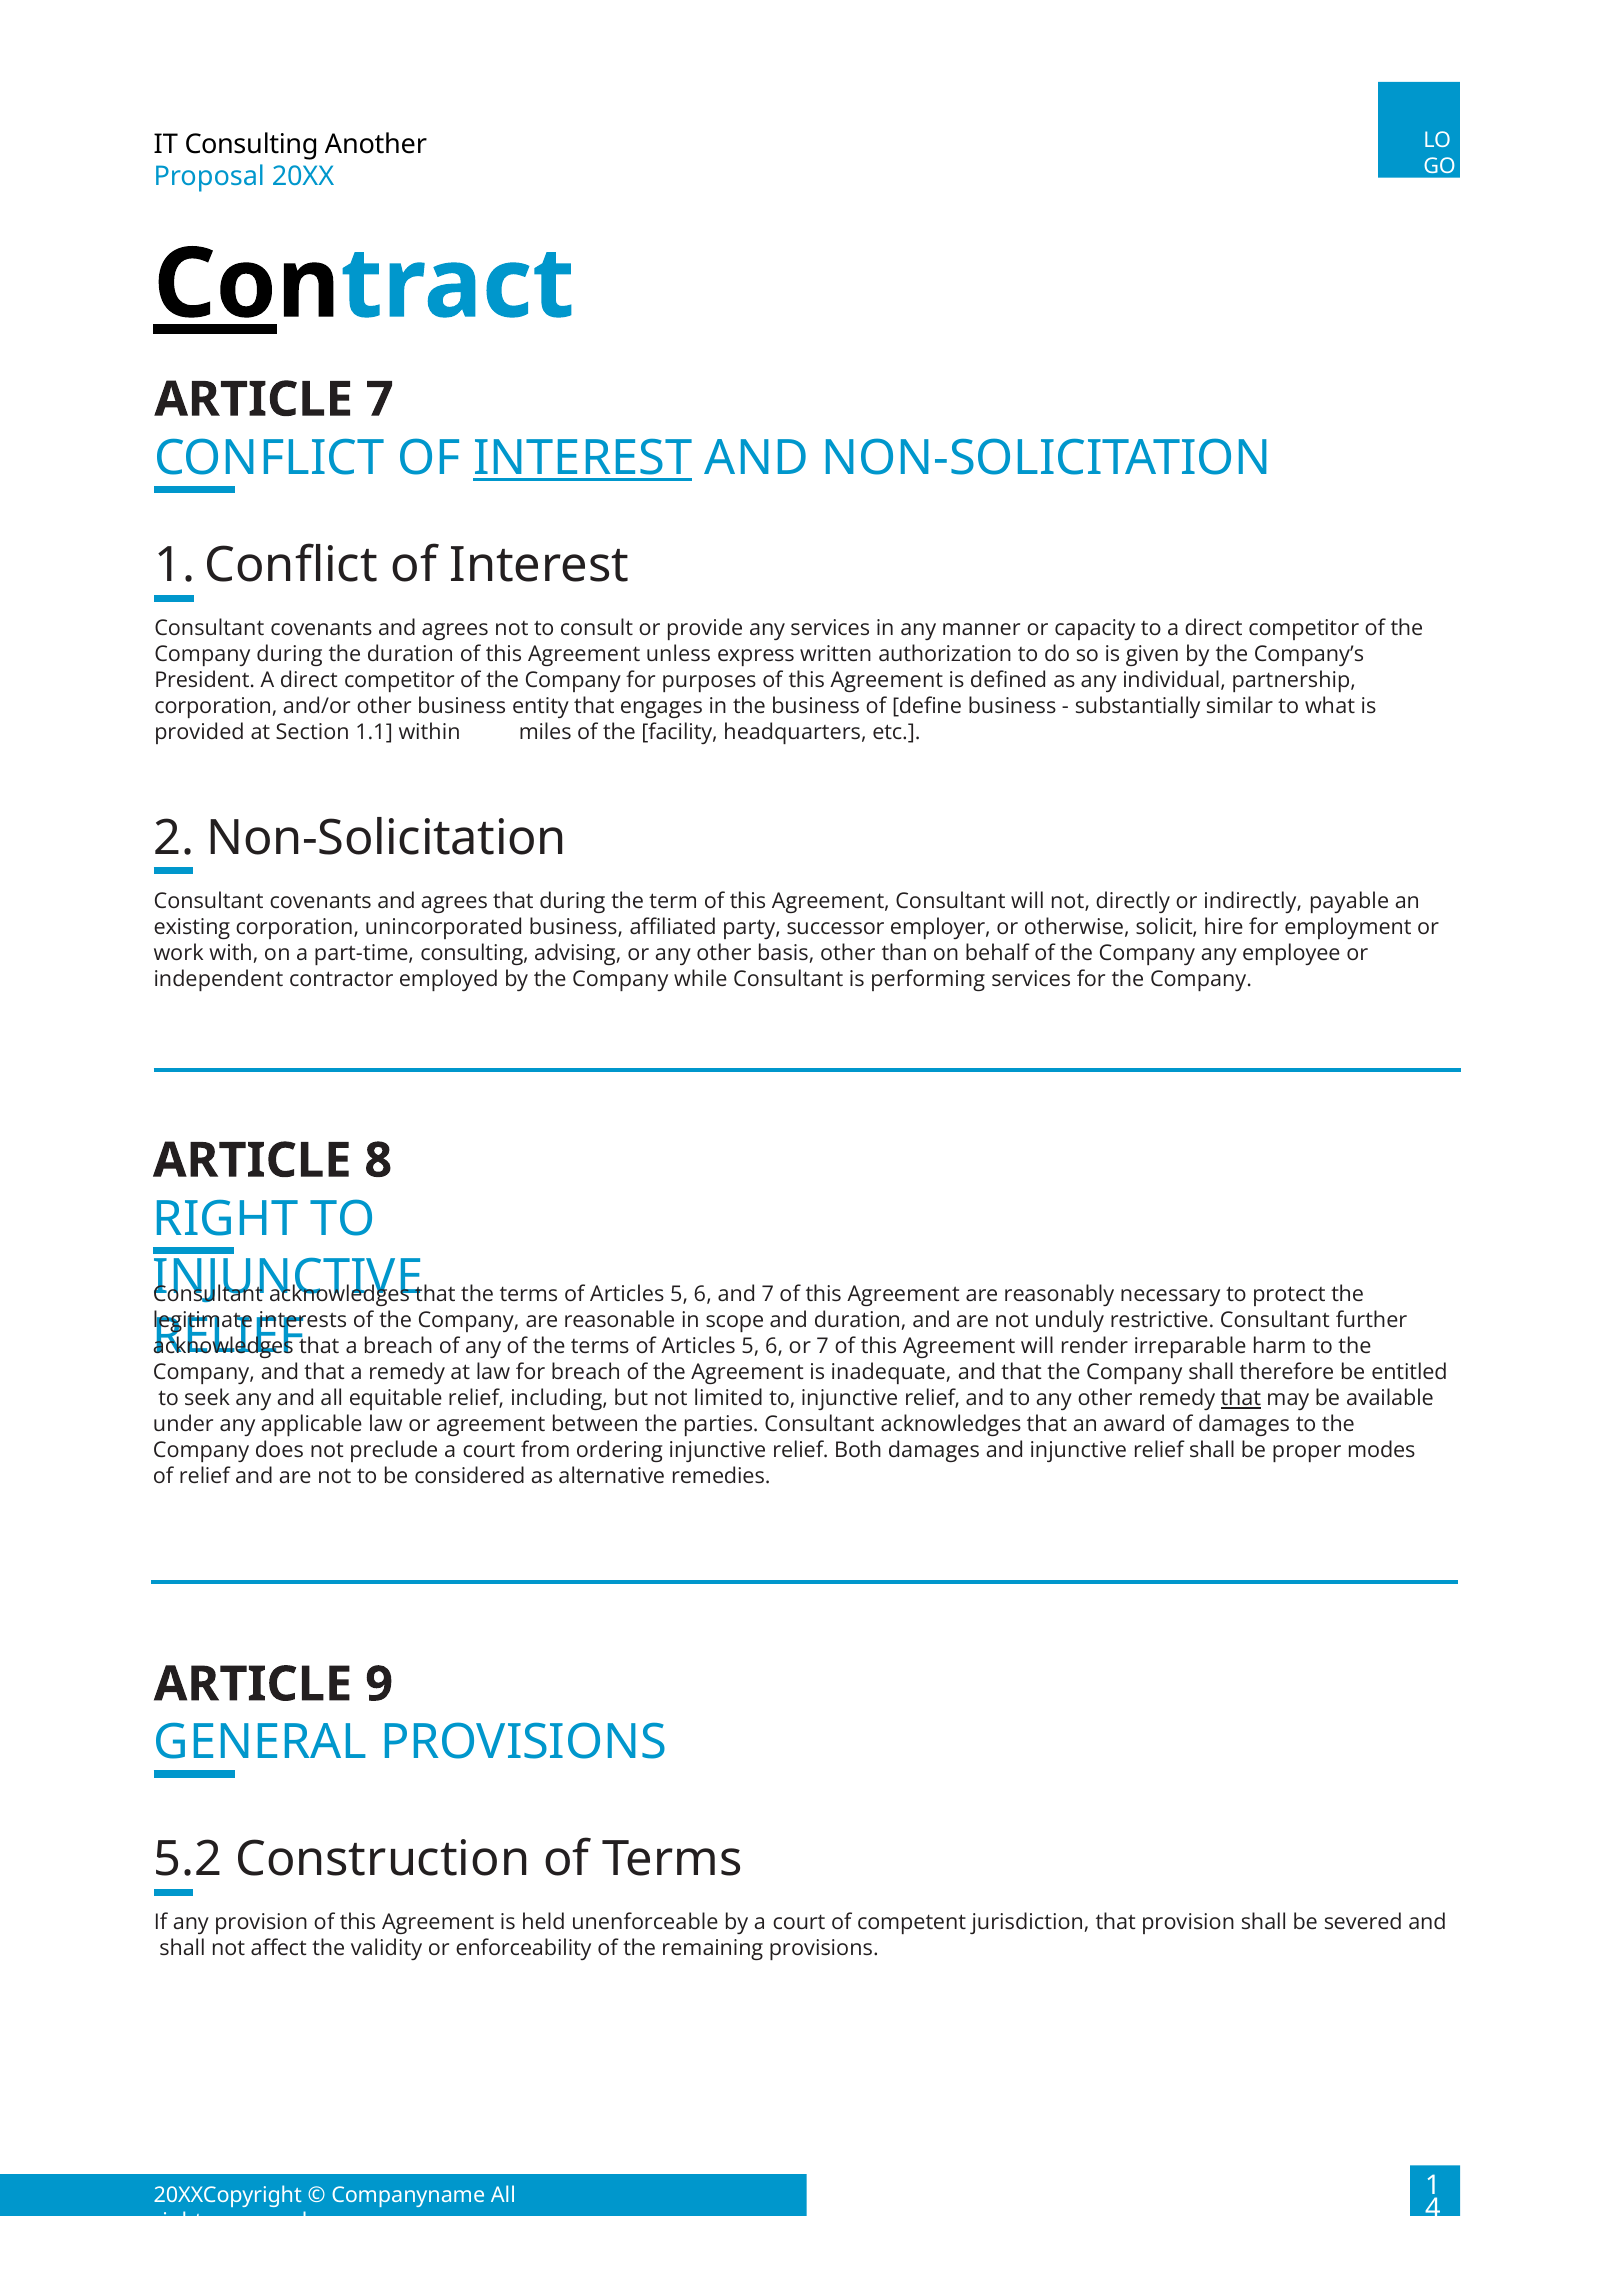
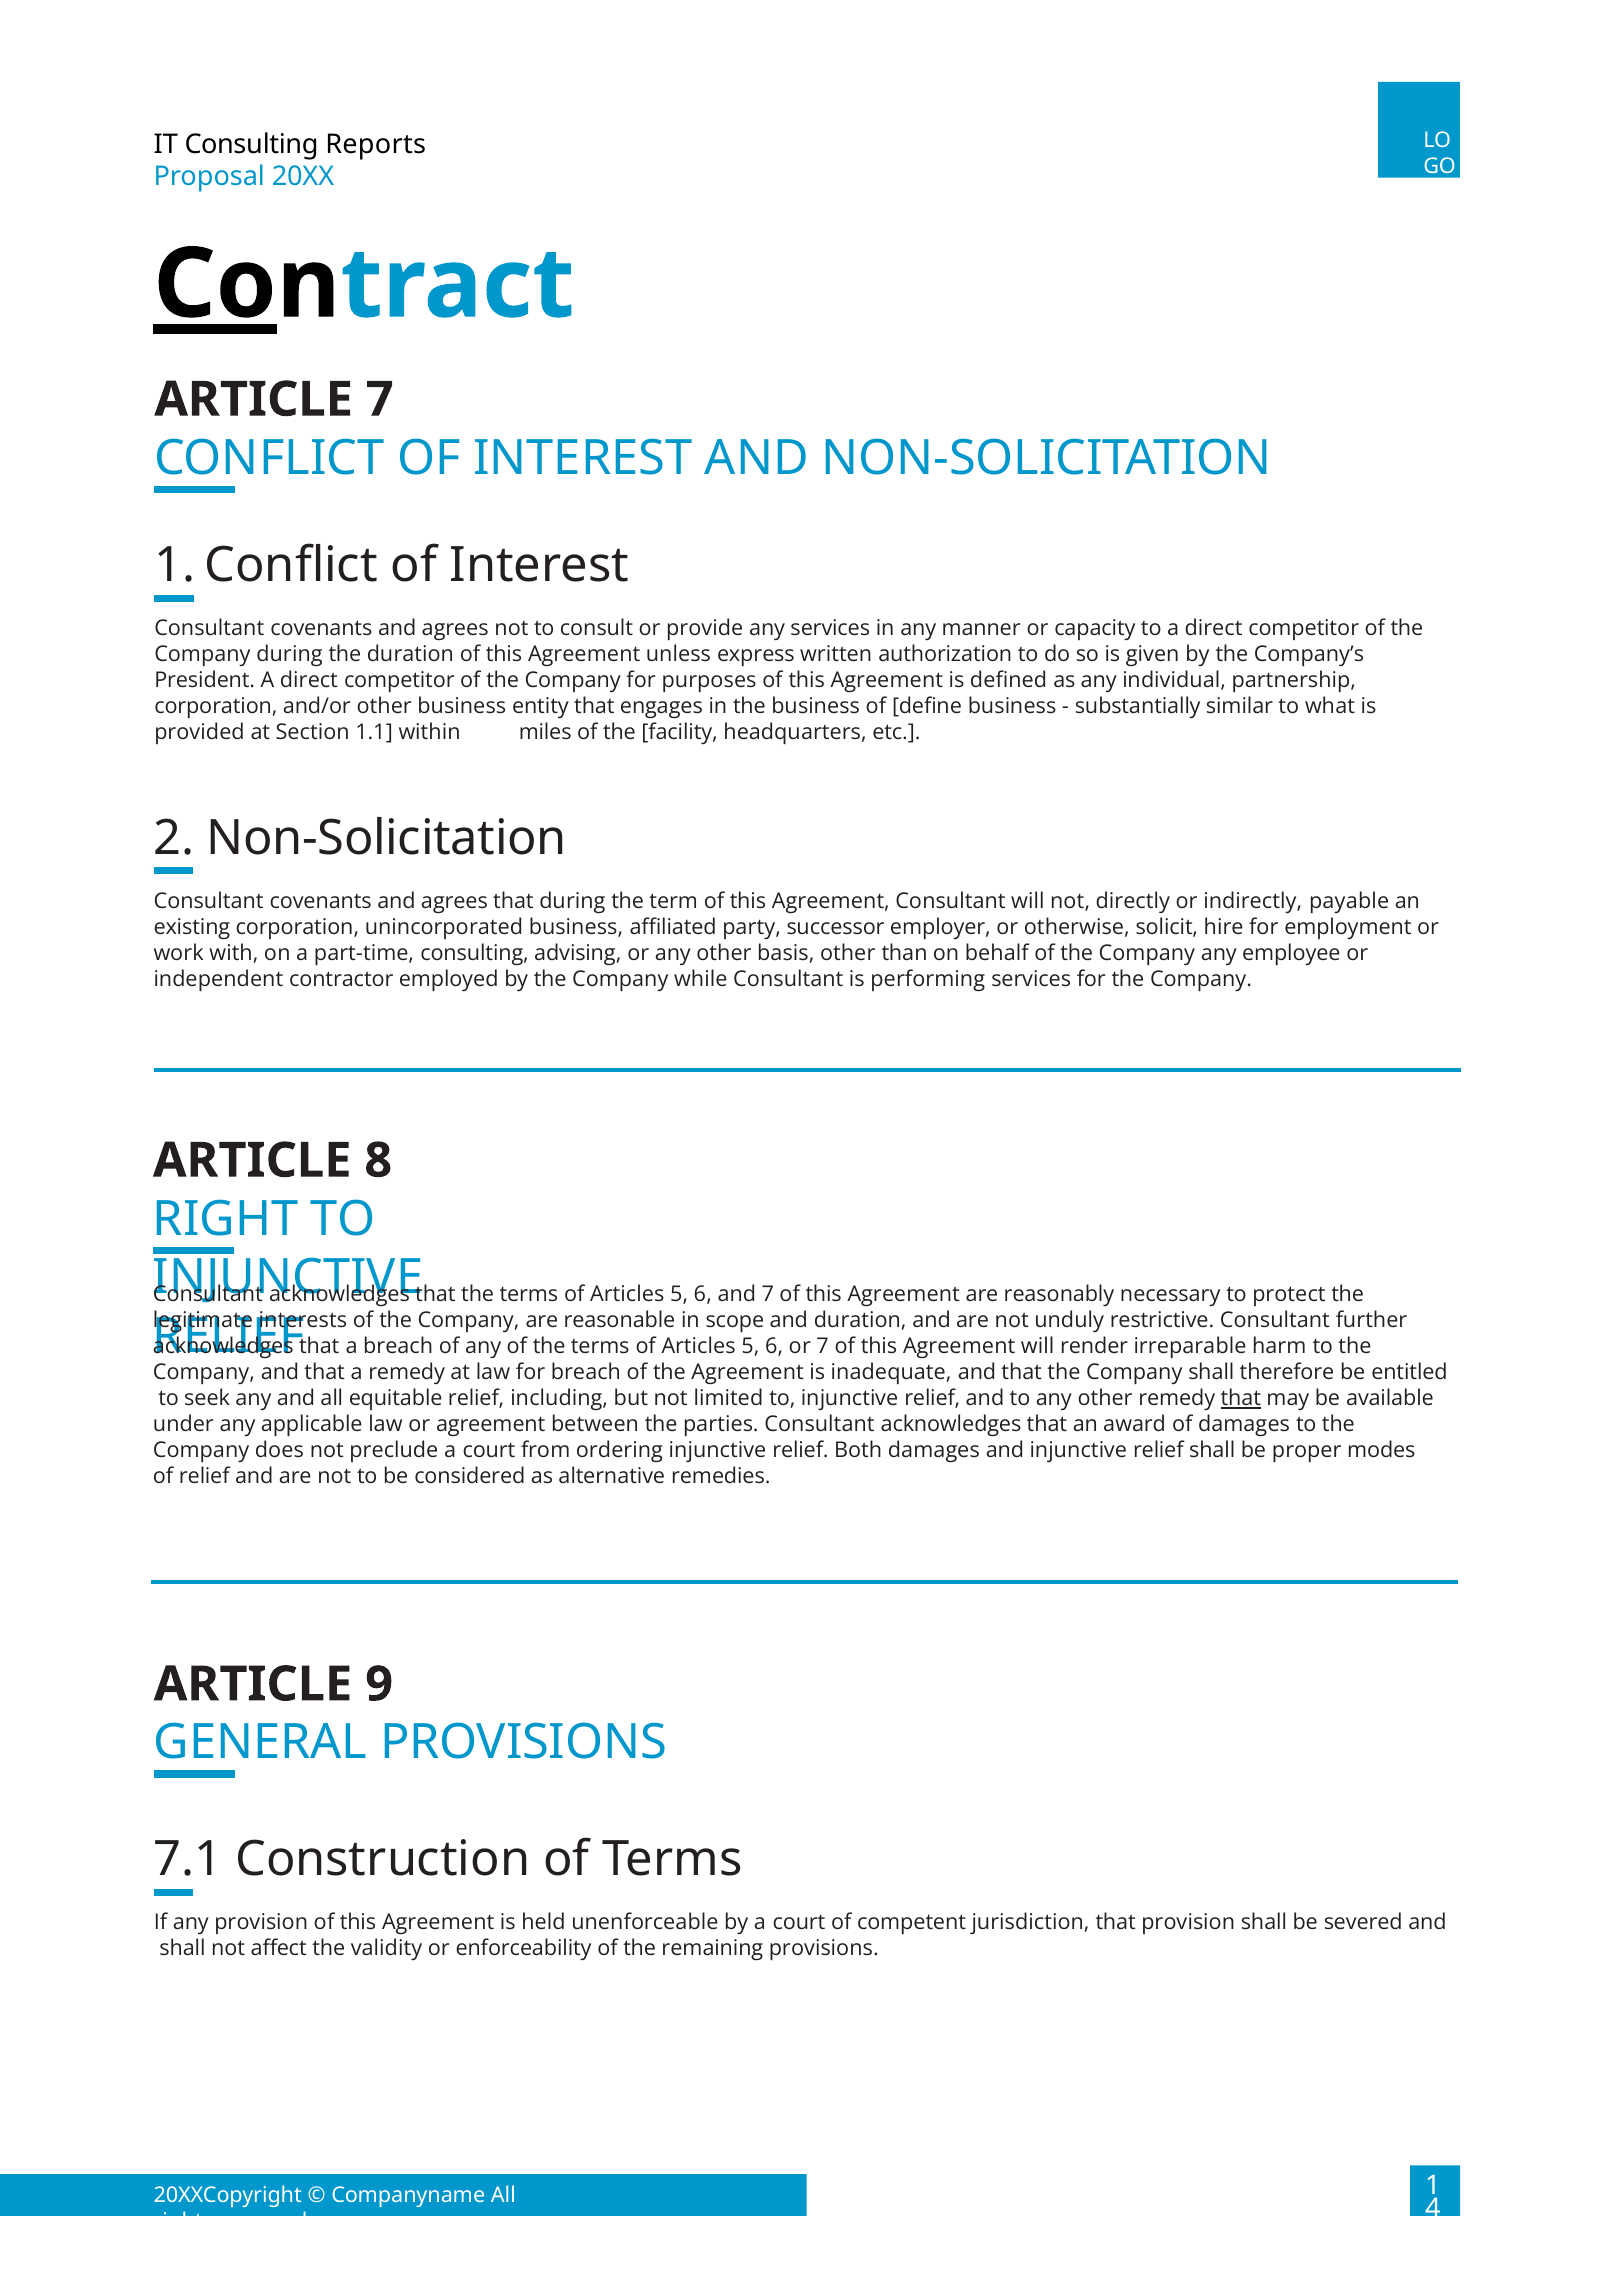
Another: Another -> Reports
INTEREST at (583, 458) underline: present -> none
5.2: 5.2 -> 7.1
